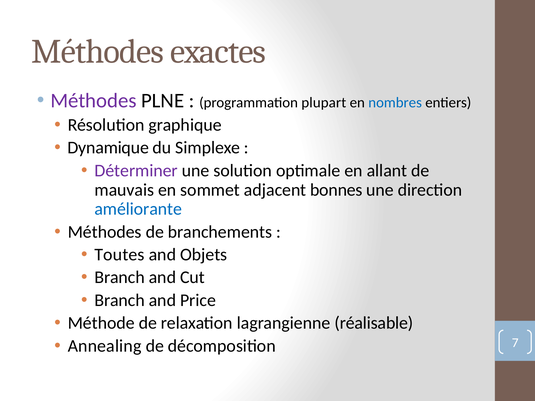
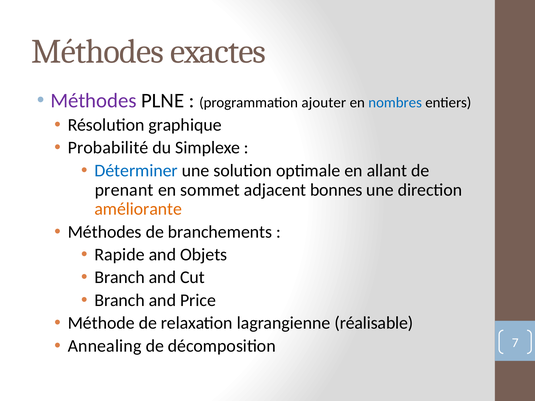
plupart: plupart -> ajouter
Dynamique: Dynamique -> Probabilité
Déterminer colour: purple -> blue
mauvais: mauvais -> prenant
améliorante colour: blue -> orange
Toutes: Toutes -> Rapide
